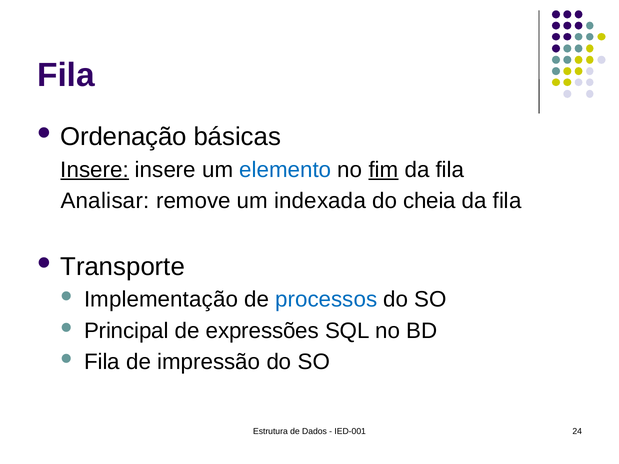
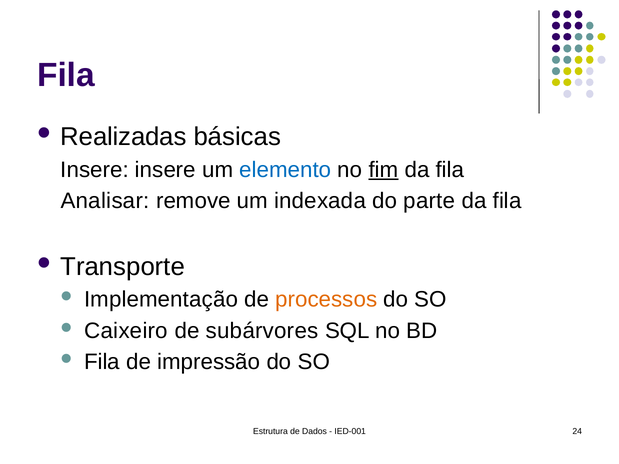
Ordenação: Ordenação -> Realizadas
Insere at (95, 170) underline: present -> none
cheia: cheia -> parte
processos colour: blue -> orange
Principal: Principal -> Caixeiro
expressões: expressões -> subárvores
